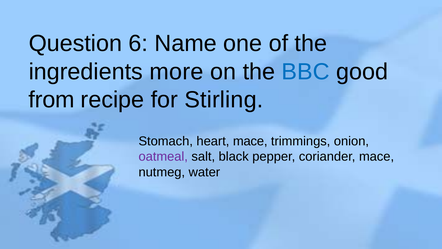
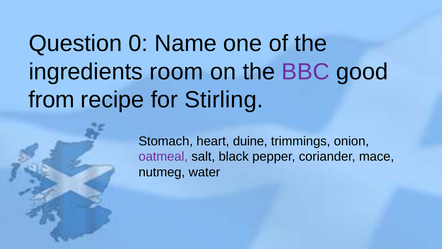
6: 6 -> 0
more: more -> room
BBC colour: blue -> purple
heart mace: mace -> duine
